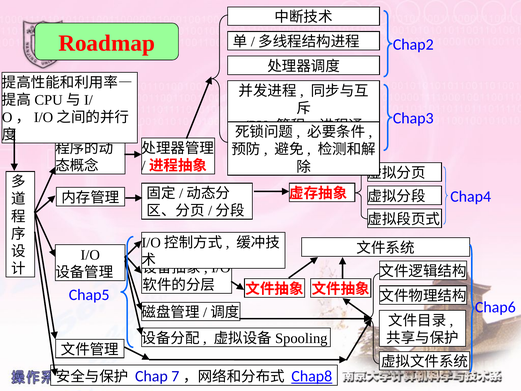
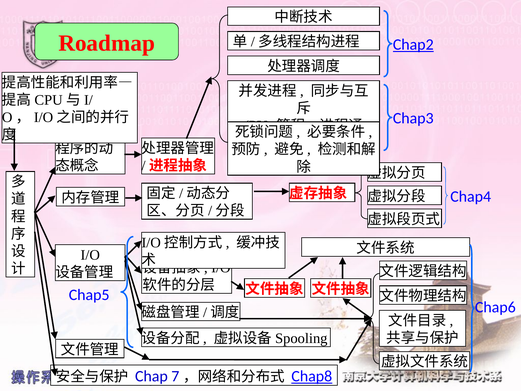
Chap2 underline: none -> present
